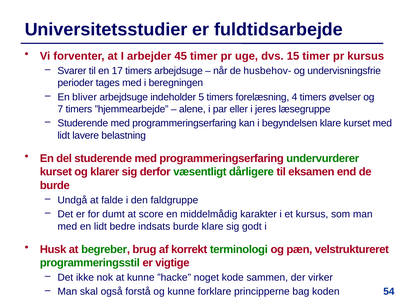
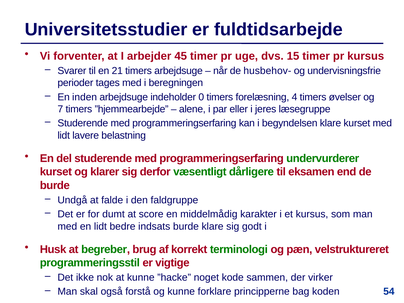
17: 17 -> 21
bliver: bliver -> inden
5: 5 -> 0
